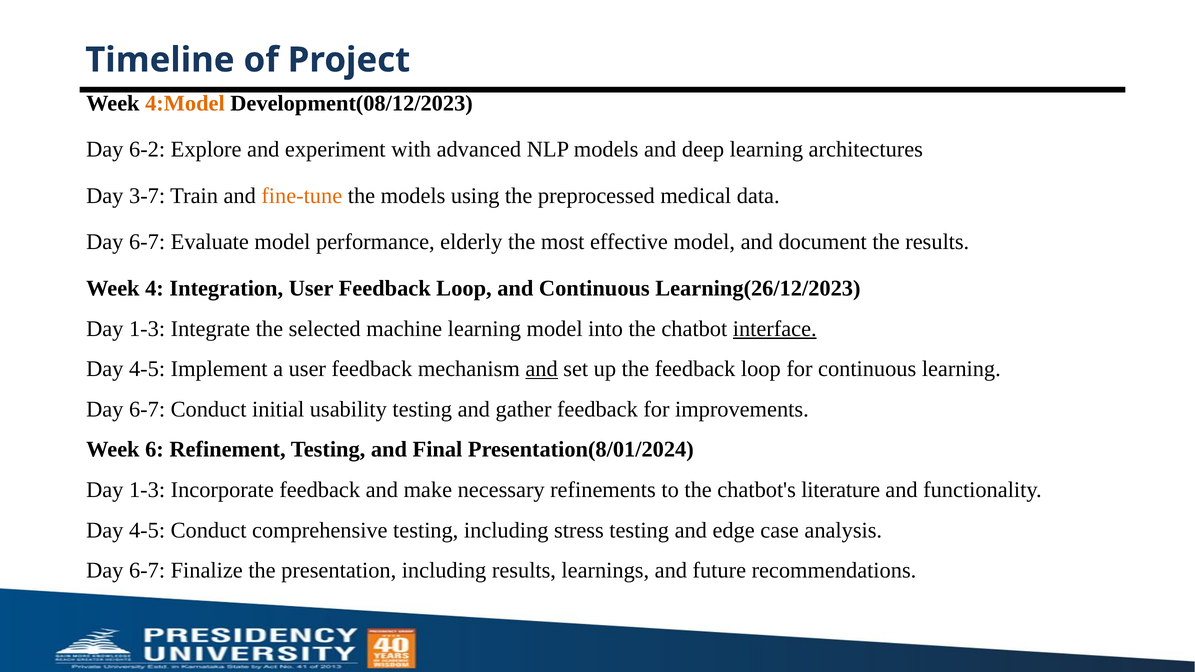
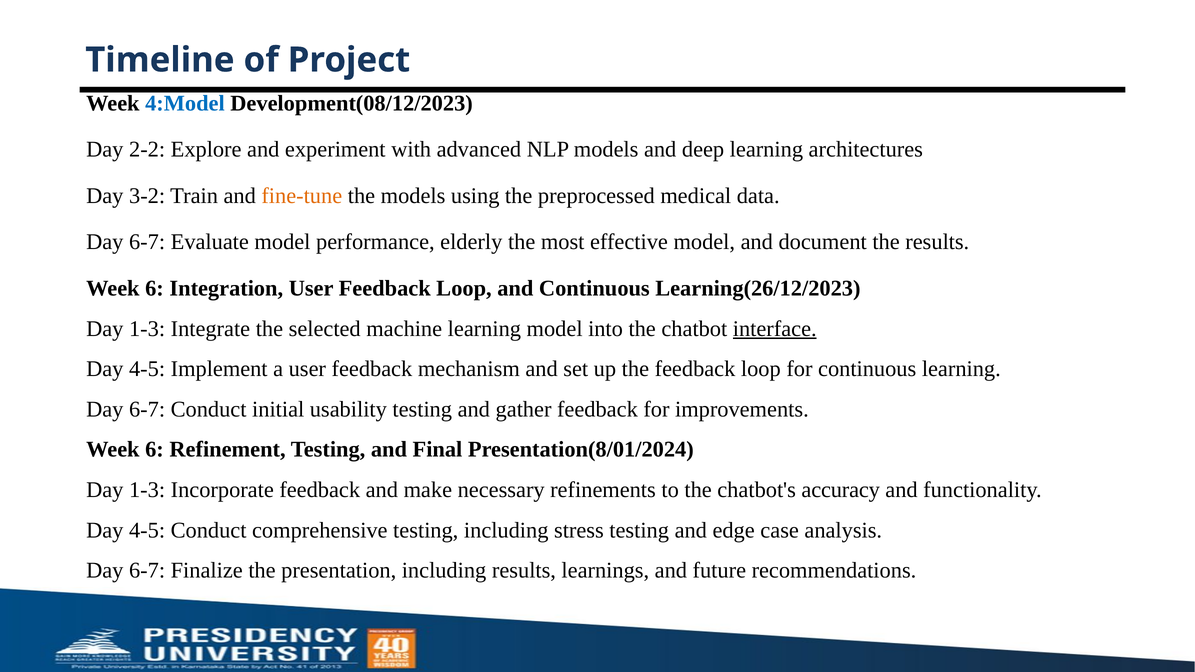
4:Model colour: orange -> blue
6-2: 6-2 -> 2-2
3-7: 3-7 -> 3-2
4 at (154, 288): 4 -> 6
and at (542, 369) underline: present -> none
literature: literature -> accuracy
